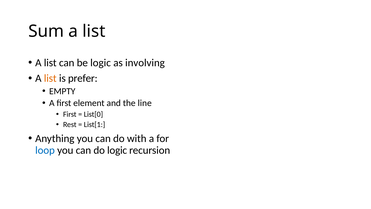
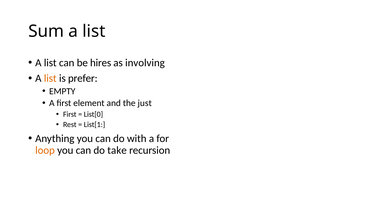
be logic: logic -> hires
line: line -> just
loop colour: blue -> orange
do logic: logic -> take
